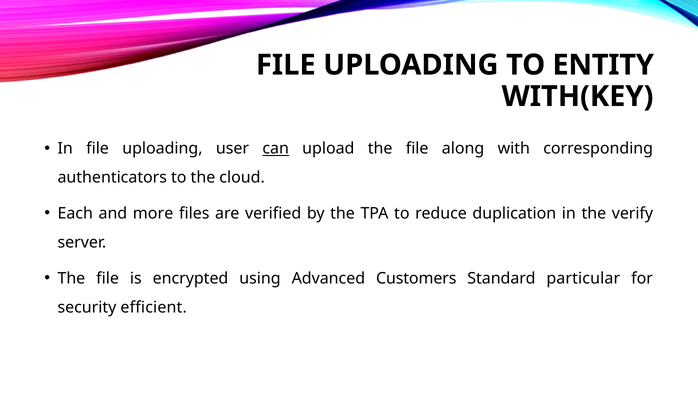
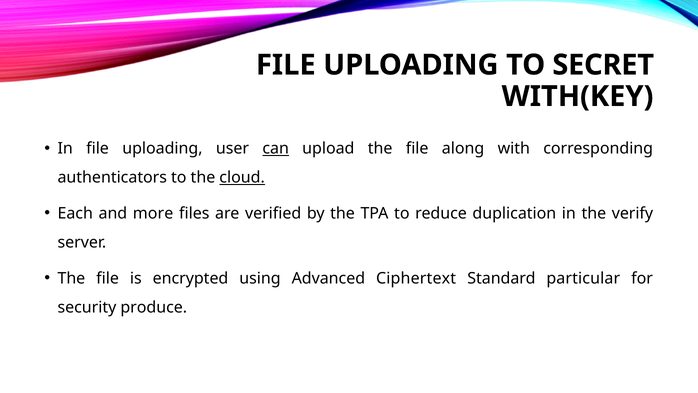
ENTITY: ENTITY -> SECRET
cloud underline: none -> present
Customers: Customers -> Ciphertext
efficient: efficient -> produce
